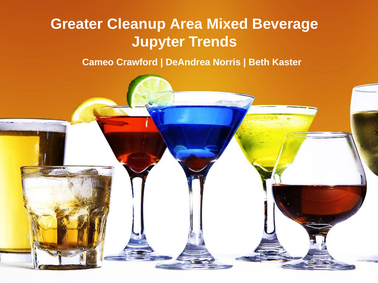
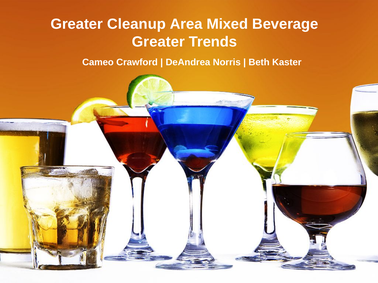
Jupyter at (158, 42): Jupyter -> Greater
